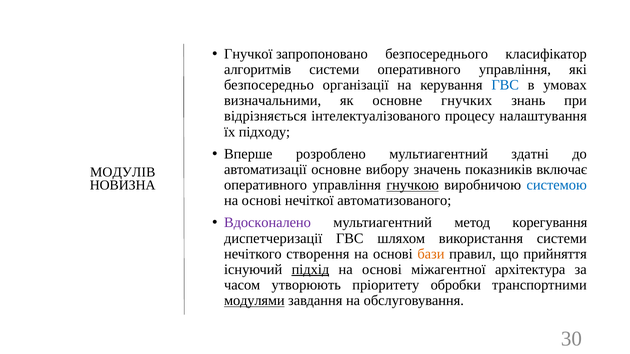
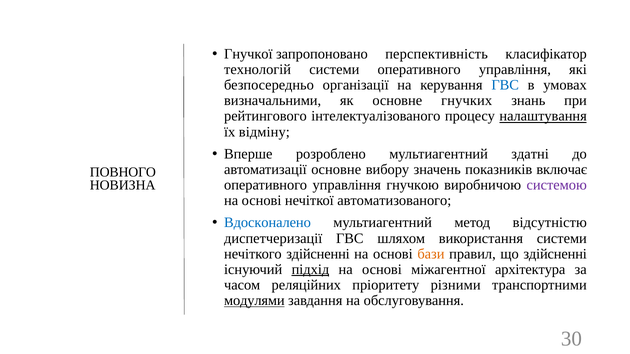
безпосереднього: безпосереднього -> перспективність
алгоритмів: алгоритмів -> технологій
відрізняється: відрізняється -> рейтингового
налаштування underline: none -> present
підходу: підходу -> відміну
МОДУЛІВ: МОДУЛІВ -> ПОВНОГО
гнучкою underline: present -> none
системою colour: blue -> purple
Вдосконалено colour: purple -> blue
корегування: корегування -> відсутністю
нечіткого створення: створення -> здійсненні
що прийняття: прийняття -> здійсненні
утворюють: утворюють -> реляційних
обробки: обробки -> різними
